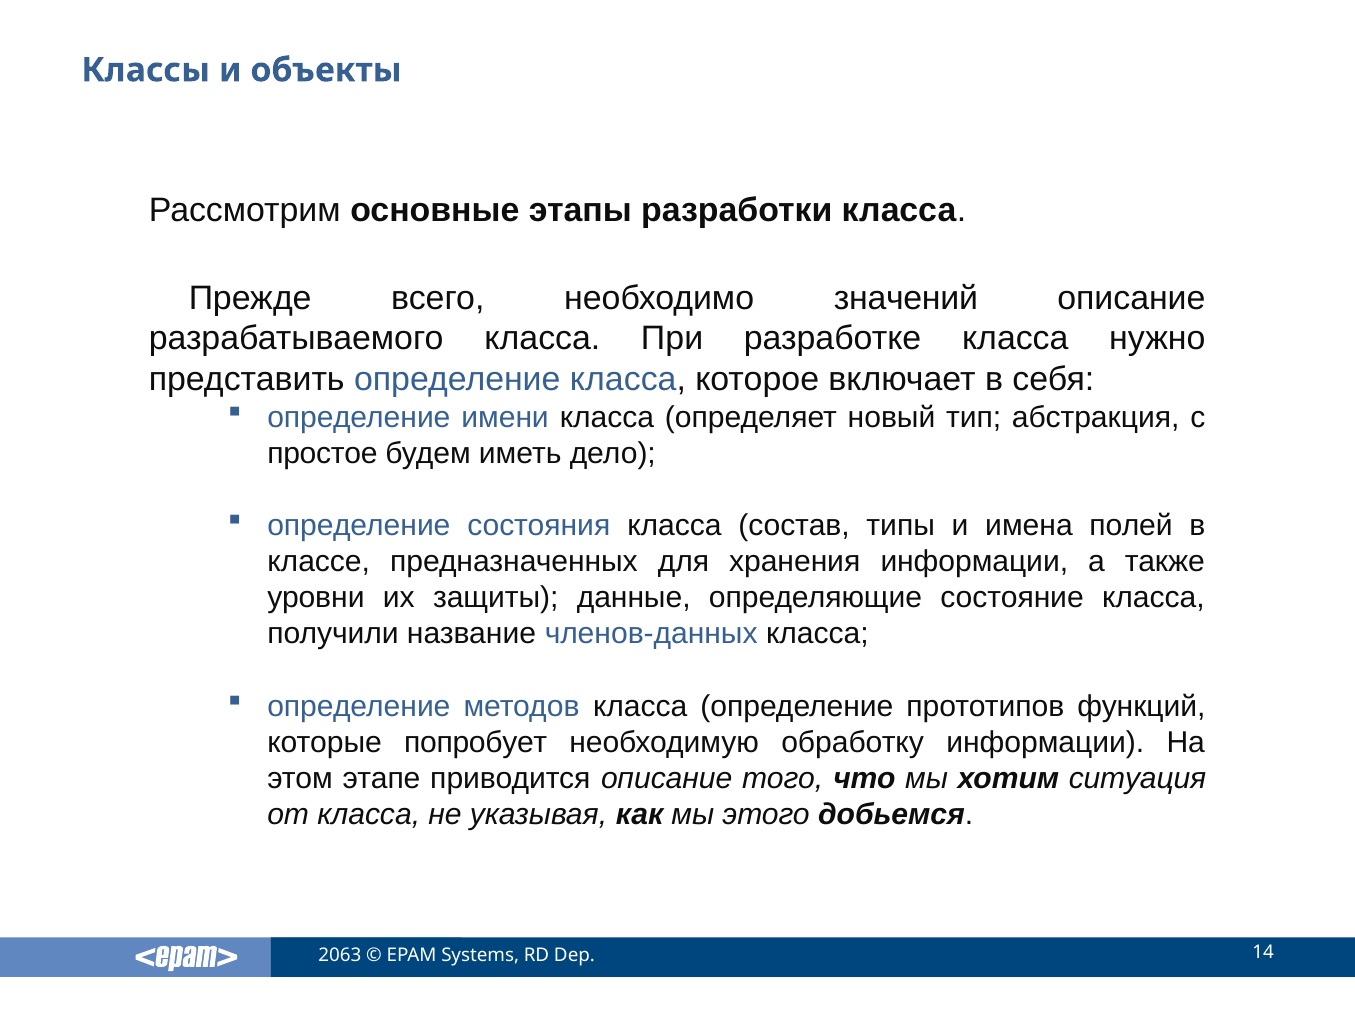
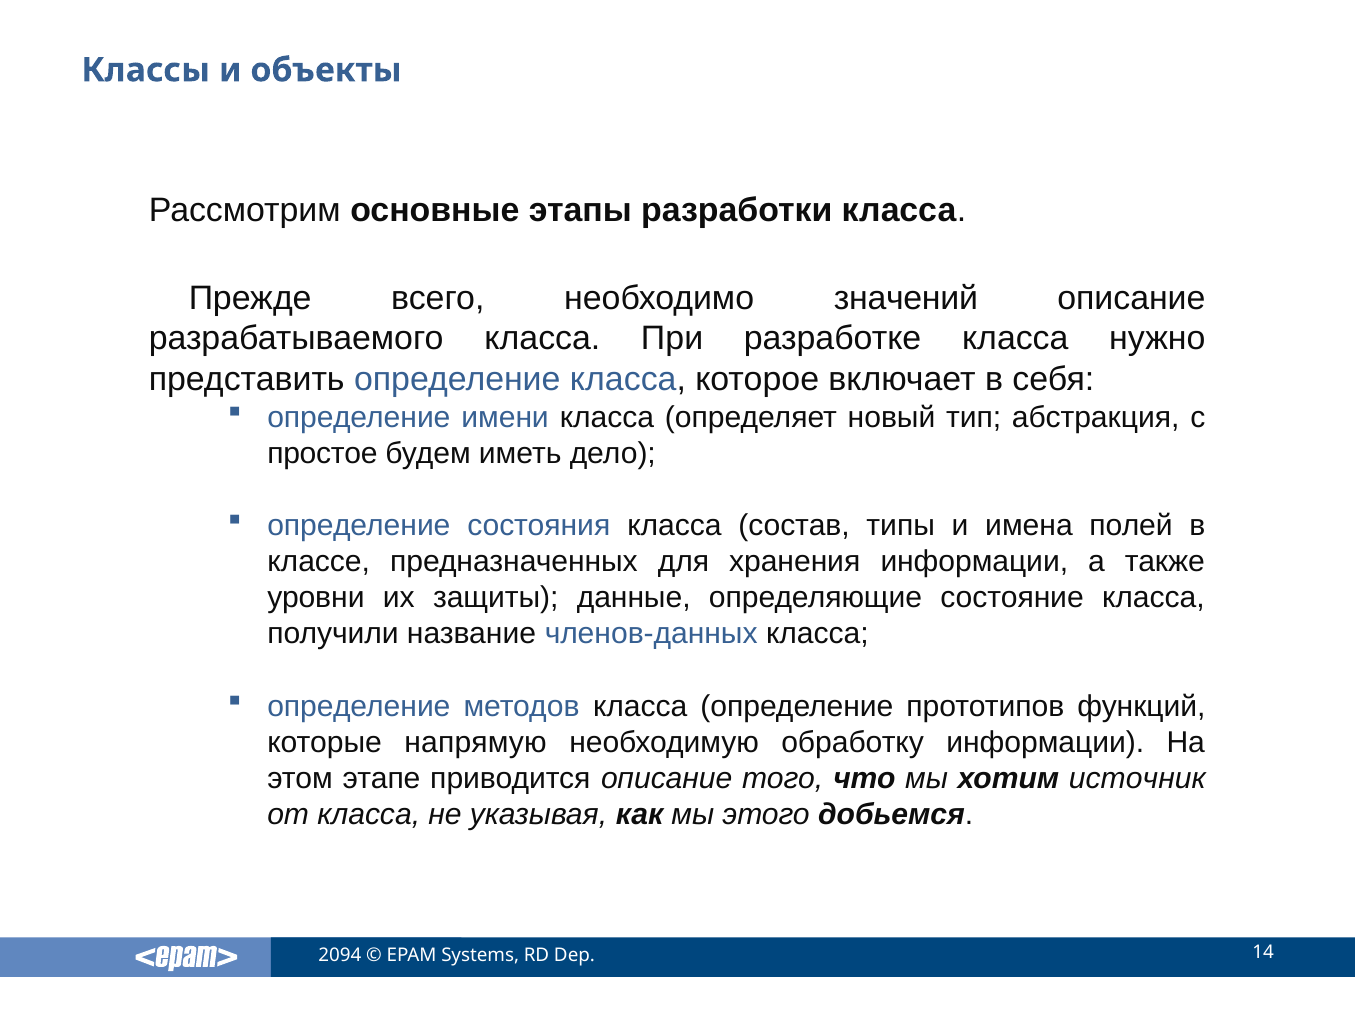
попробует: попробует -> напрямую
ситуация: ситуация -> источник
2063: 2063 -> 2094
